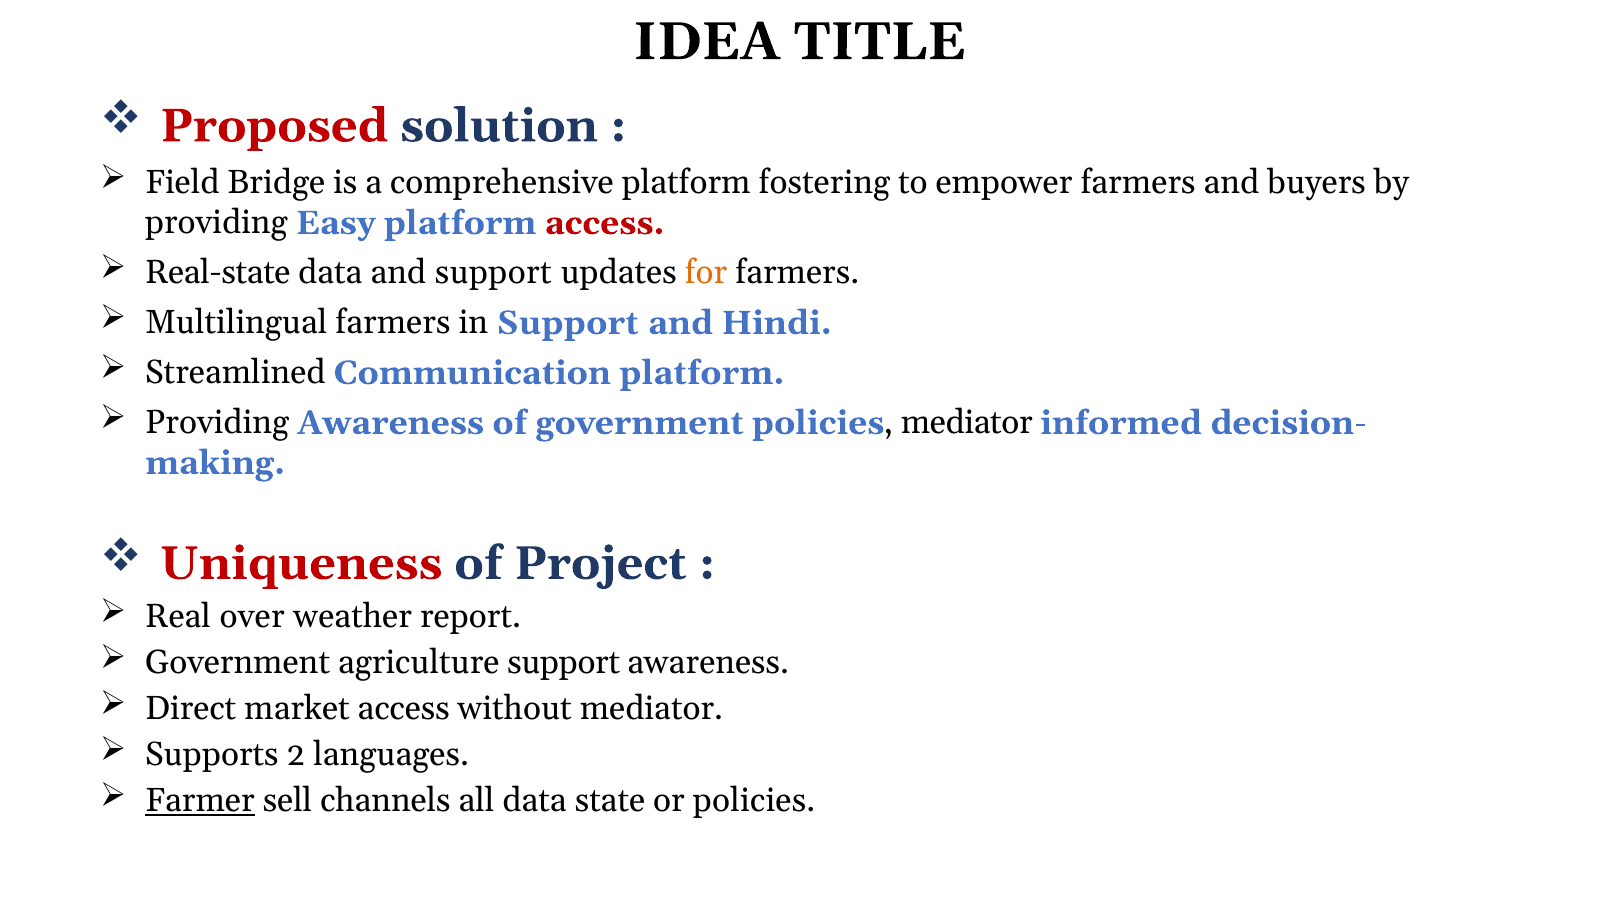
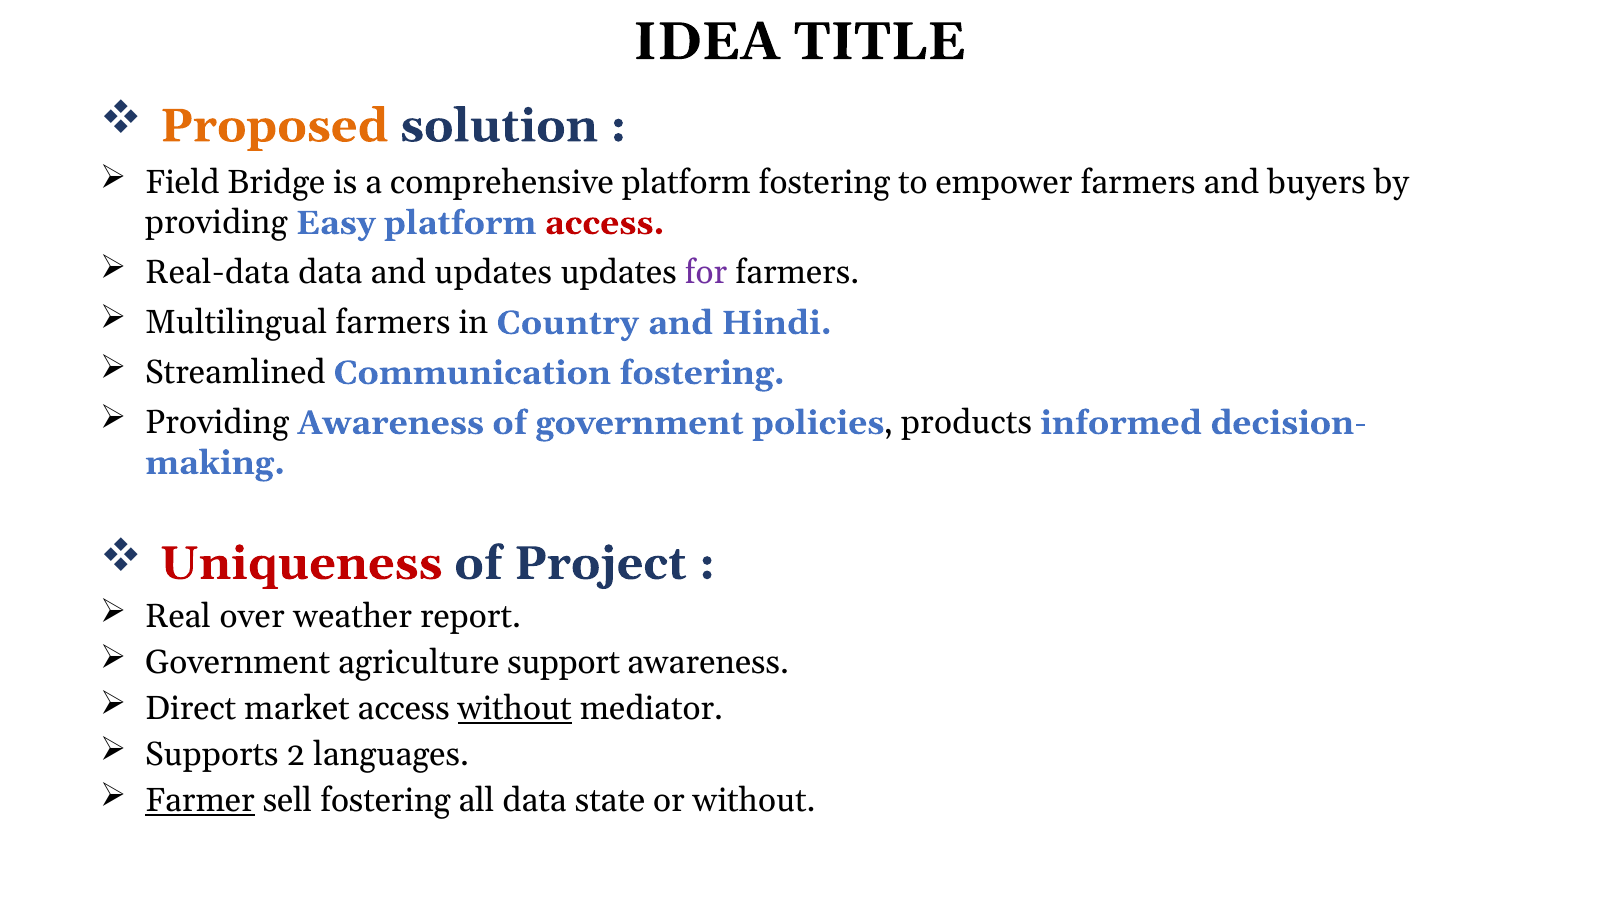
Proposed colour: red -> orange
Real-state: Real-state -> Real-data
and support: support -> updates
for colour: orange -> purple
in Support: Support -> Country
Communication platform: platform -> fostering
policies mediator: mediator -> products
without at (515, 709) underline: none -> present
sell channels: channels -> fostering
or policies: policies -> without
